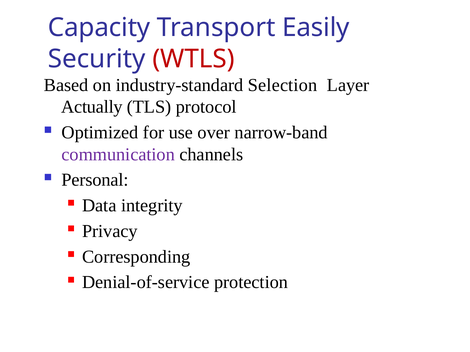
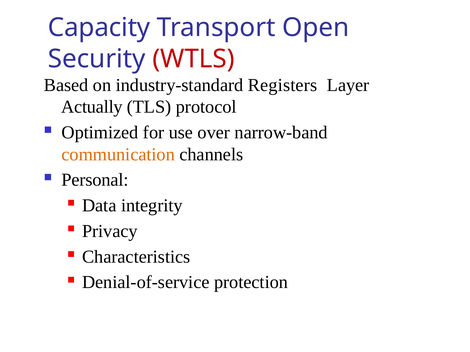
Easily: Easily -> Open
Selection: Selection -> Registers
communication colour: purple -> orange
Corresponding: Corresponding -> Characteristics
